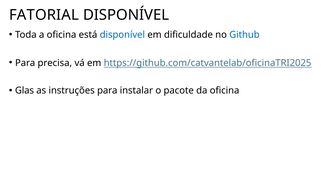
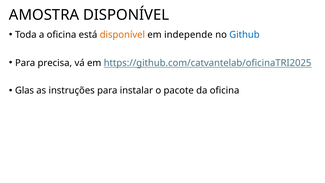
FATORIAL: FATORIAL -> AMOSTRA
disponível at (122, 35) colour: blue -> orange
dificuldade: dificuldade -> independe
